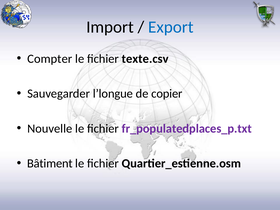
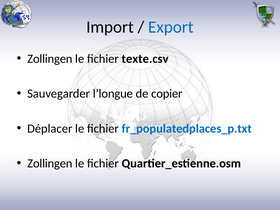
Compter at (50, 59): Compter -> Zollingen
Nouvelle: Nouvelle -> Déplacer
fr_populatedplaces_p.txt colour: purple -> blue
Bâtiment at (50, 163): Bâtiment -> Zollingen
